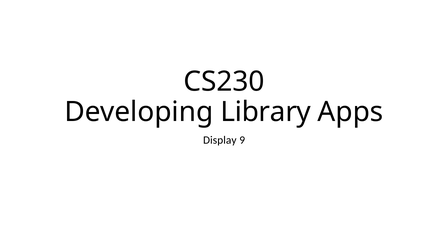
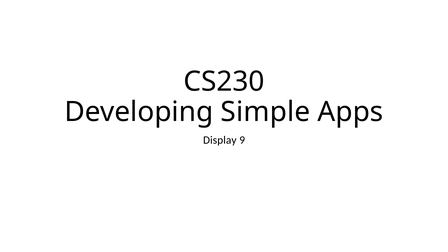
Library: Library -> Simple
